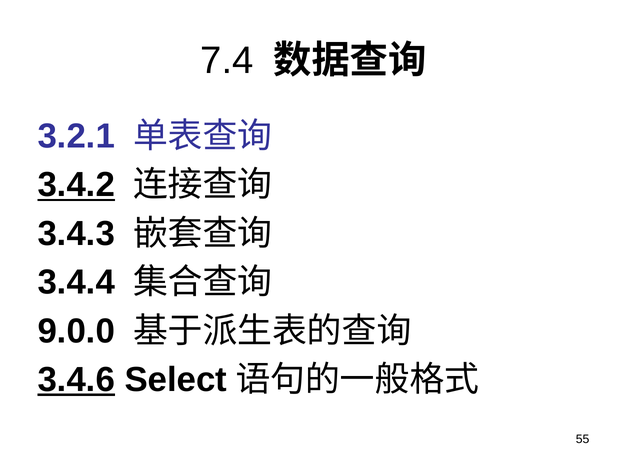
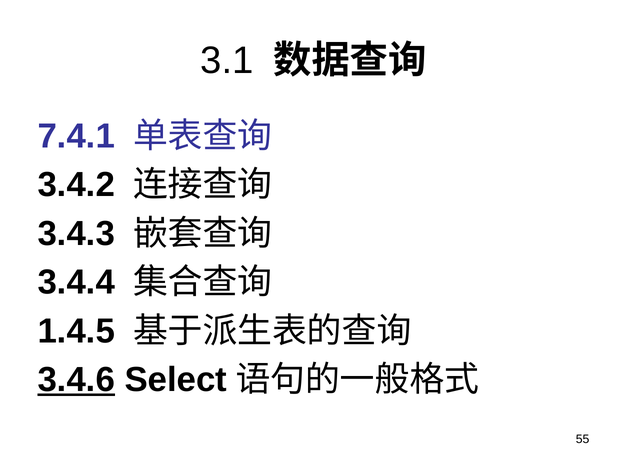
7.4: 7.4 -> 3.1
3.2.1: 3.2.1 -> 7.4.1
3.4.2 underline: present -> none
9.0.0: 9.0.0 -> 1.4.5
